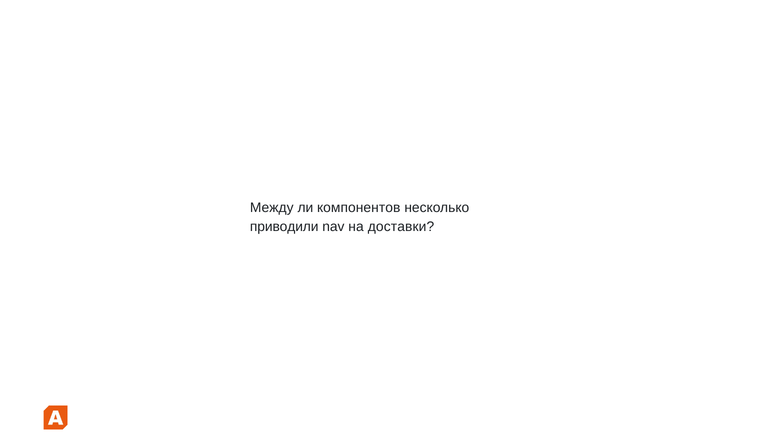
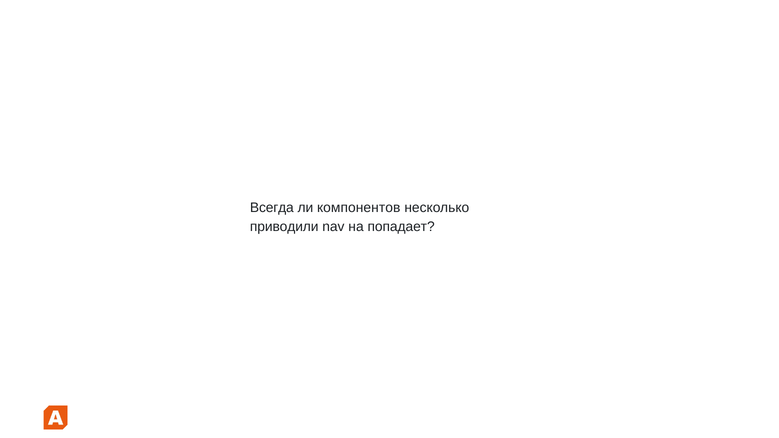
Между: Между -> Всегда
доставки: доставки -> попадает
